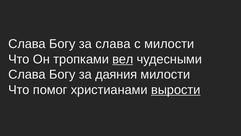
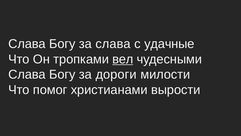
с милости: милости -> удачные
даяния: даяния -> дороги
вырости underline: present -> none
